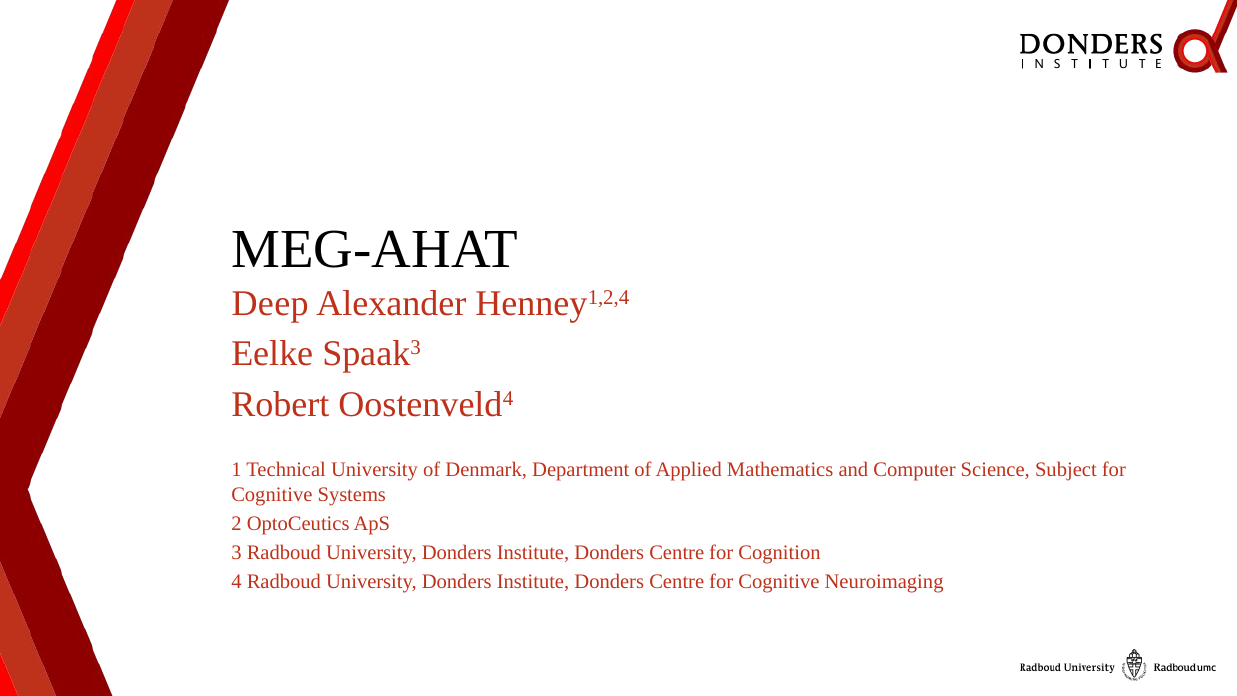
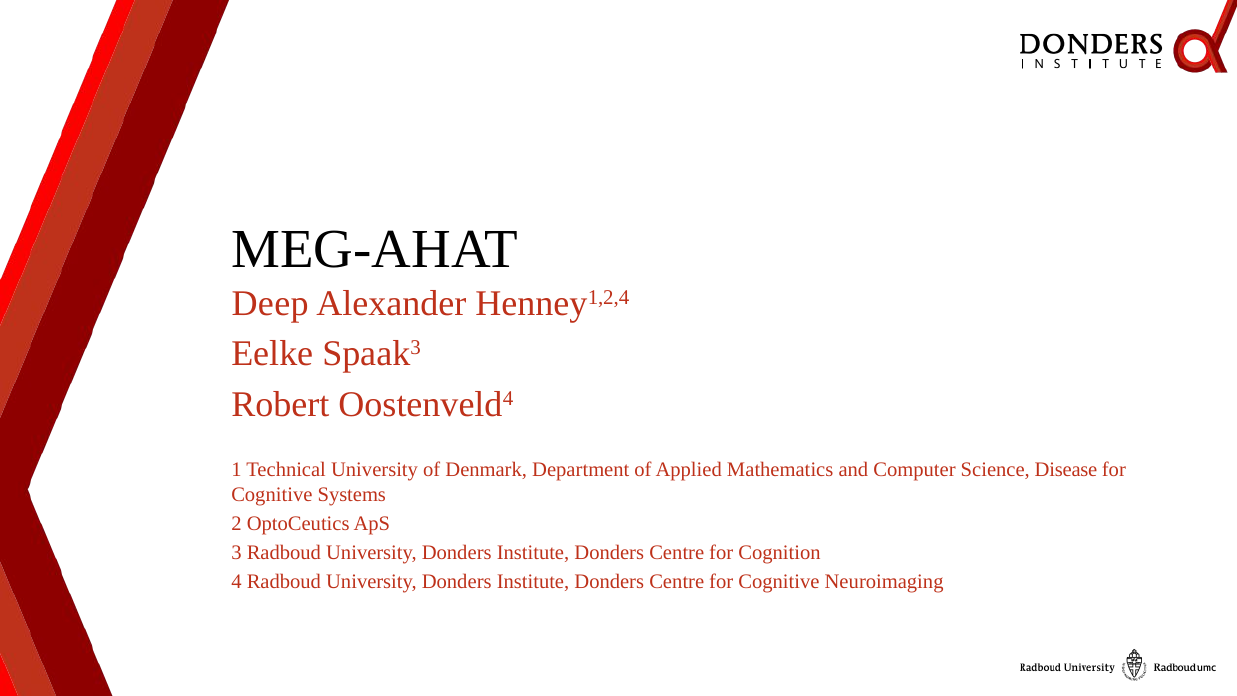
Subject: Subject -> Disease
